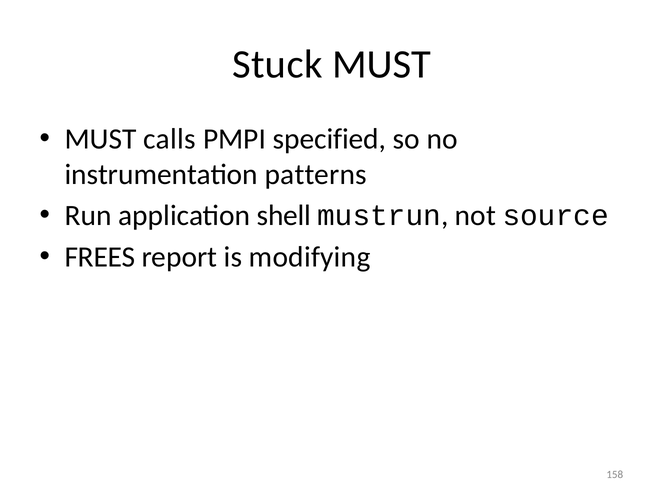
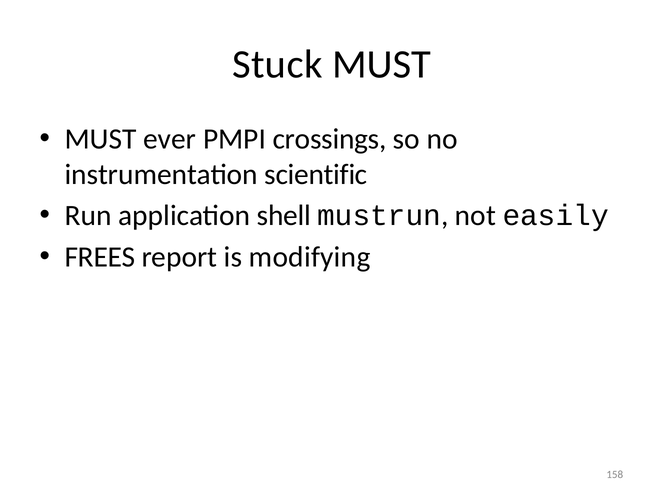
calls: calls -> ever
specified: specified -> crossings
patterns: patterns -> scientific
source: source -> easily
